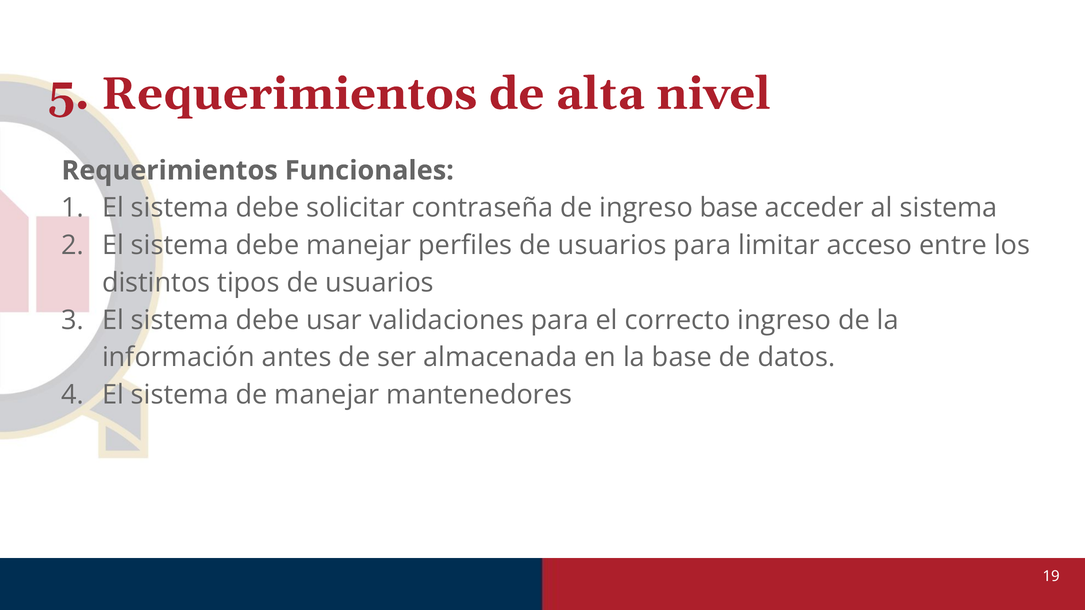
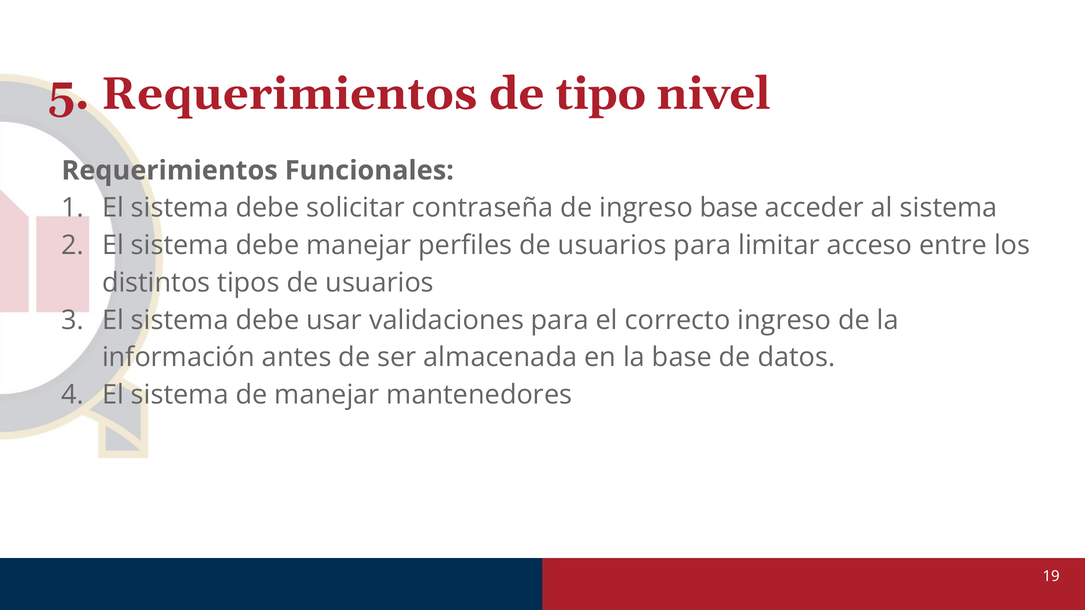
alta: alta -> tipo
